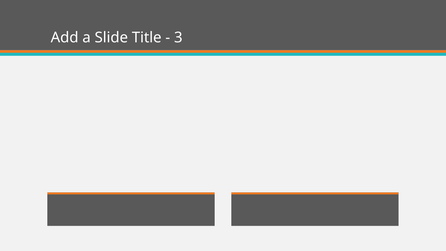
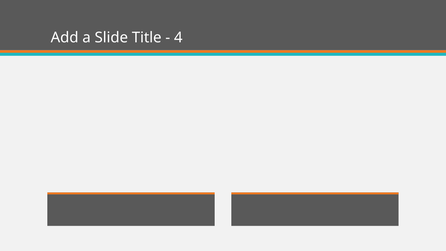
3: 3 -> 4
